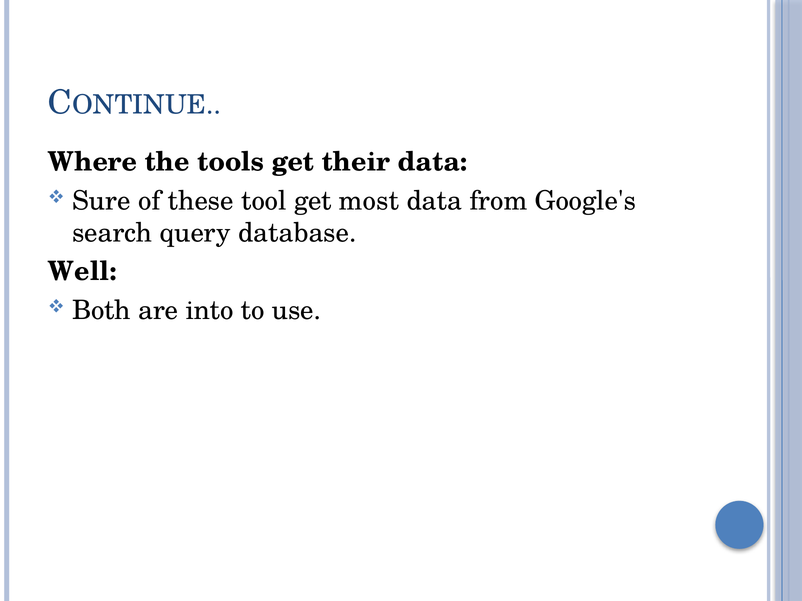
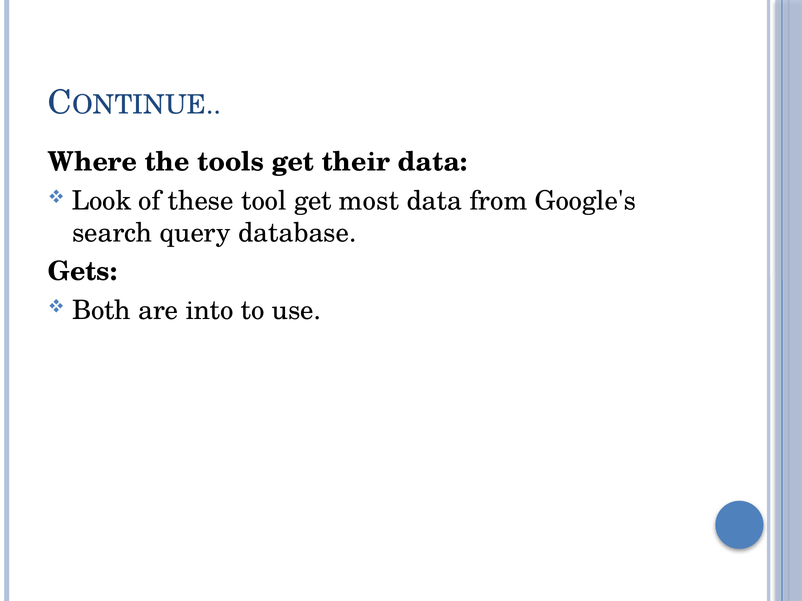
Sure: Sure -> Look
Well: Well -> Gets
